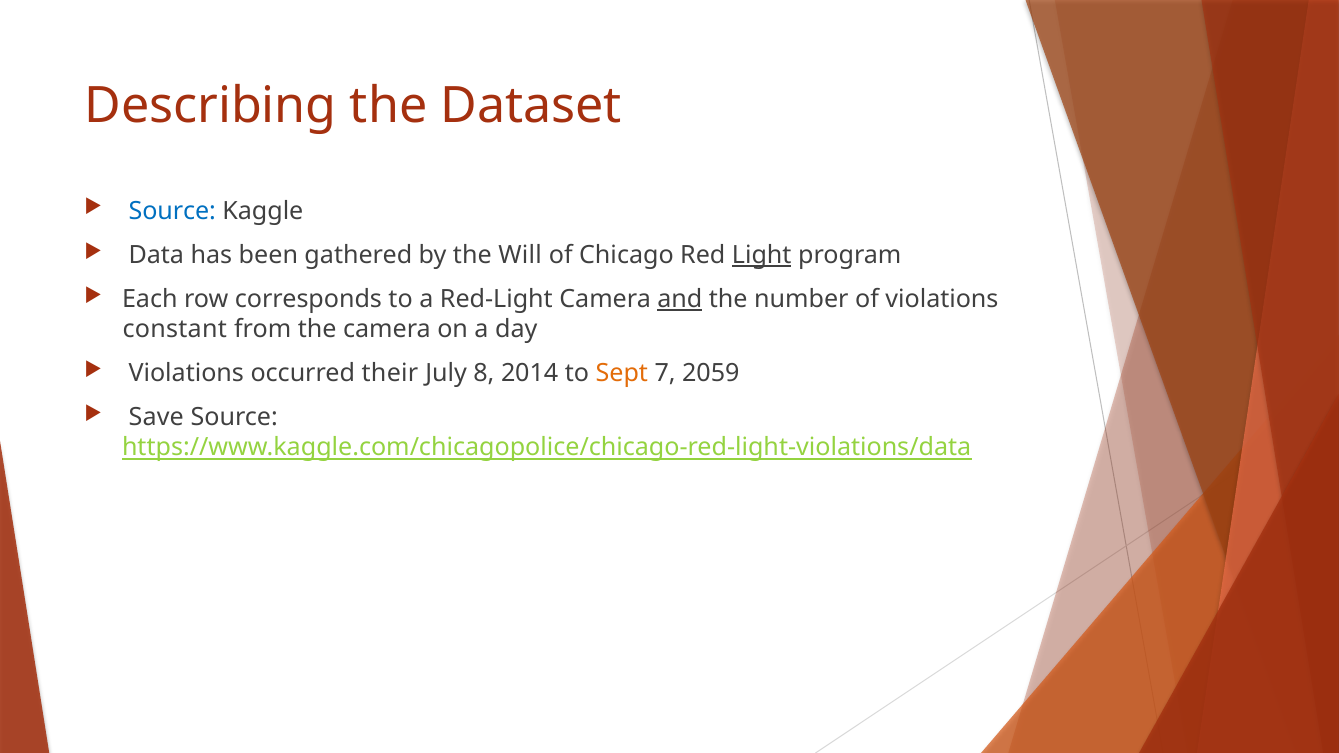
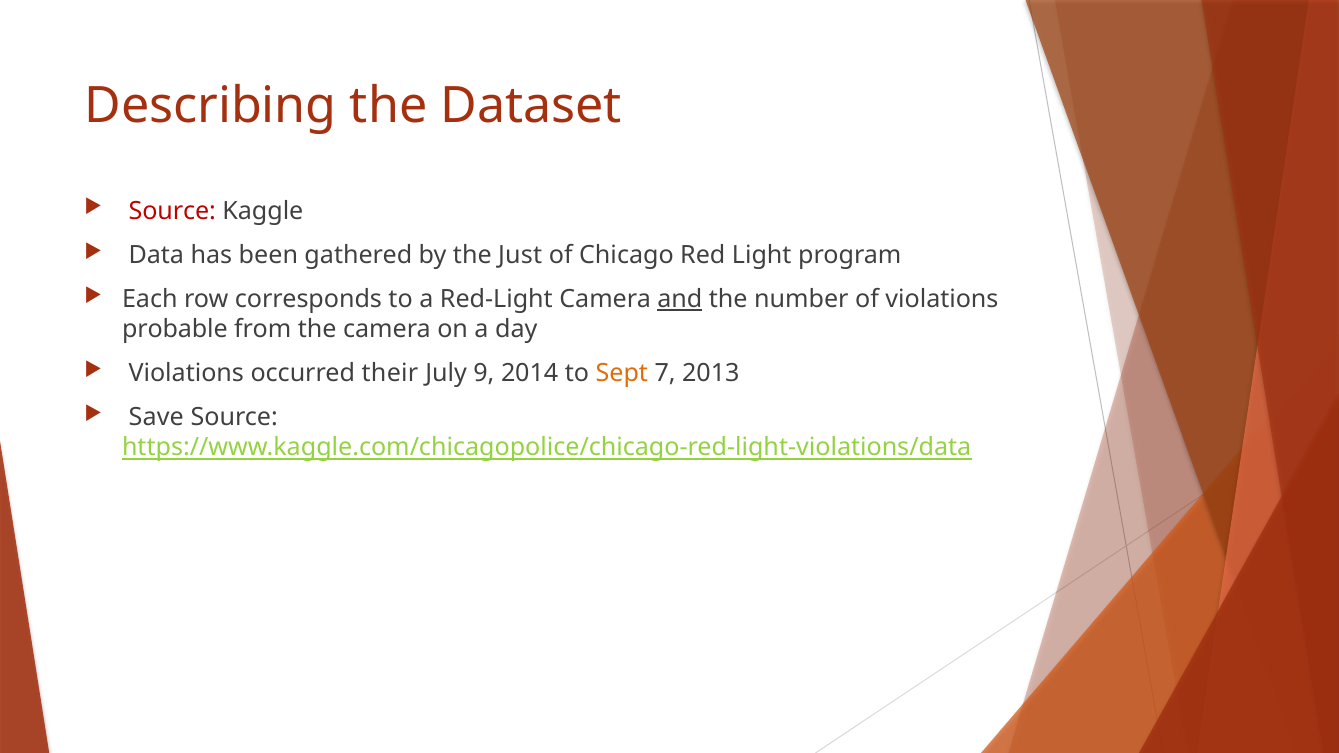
Source at (172, 211) colour: blue -> red
Will: Will -> Just
Light underline: present -> none
constant: constant -> probable
8: 8 -> 9
2059: 2059 -> 2013
